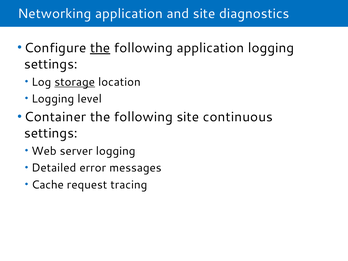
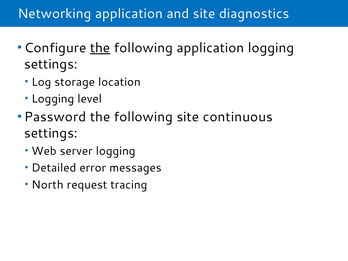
storage underline: present -> none
Container: Container -> Password
Cache: Cache -> North
